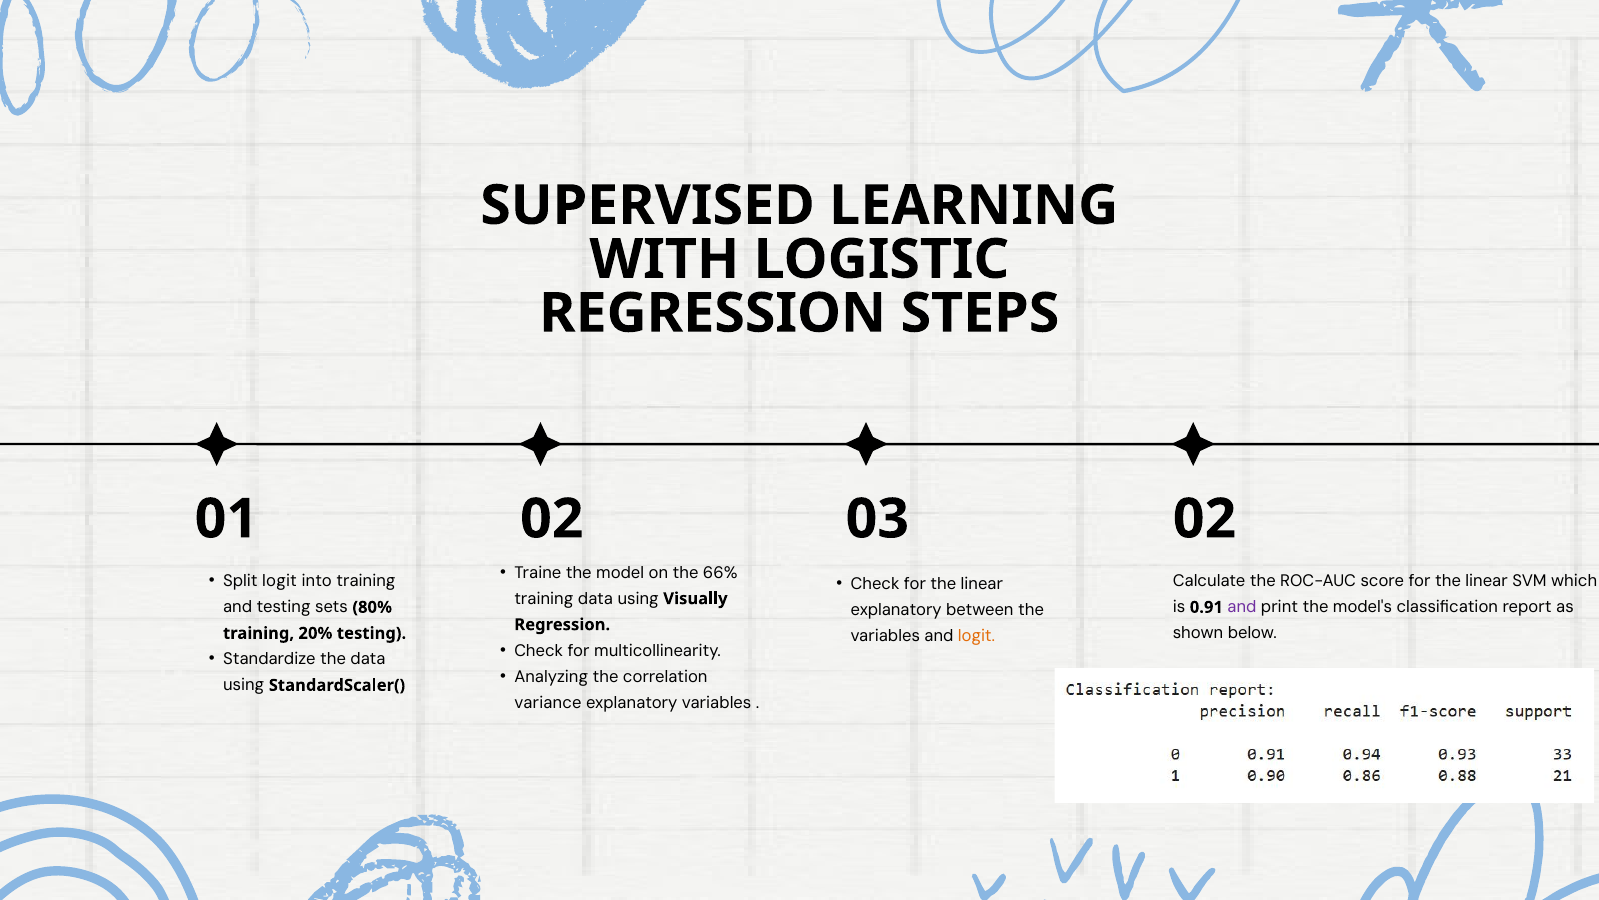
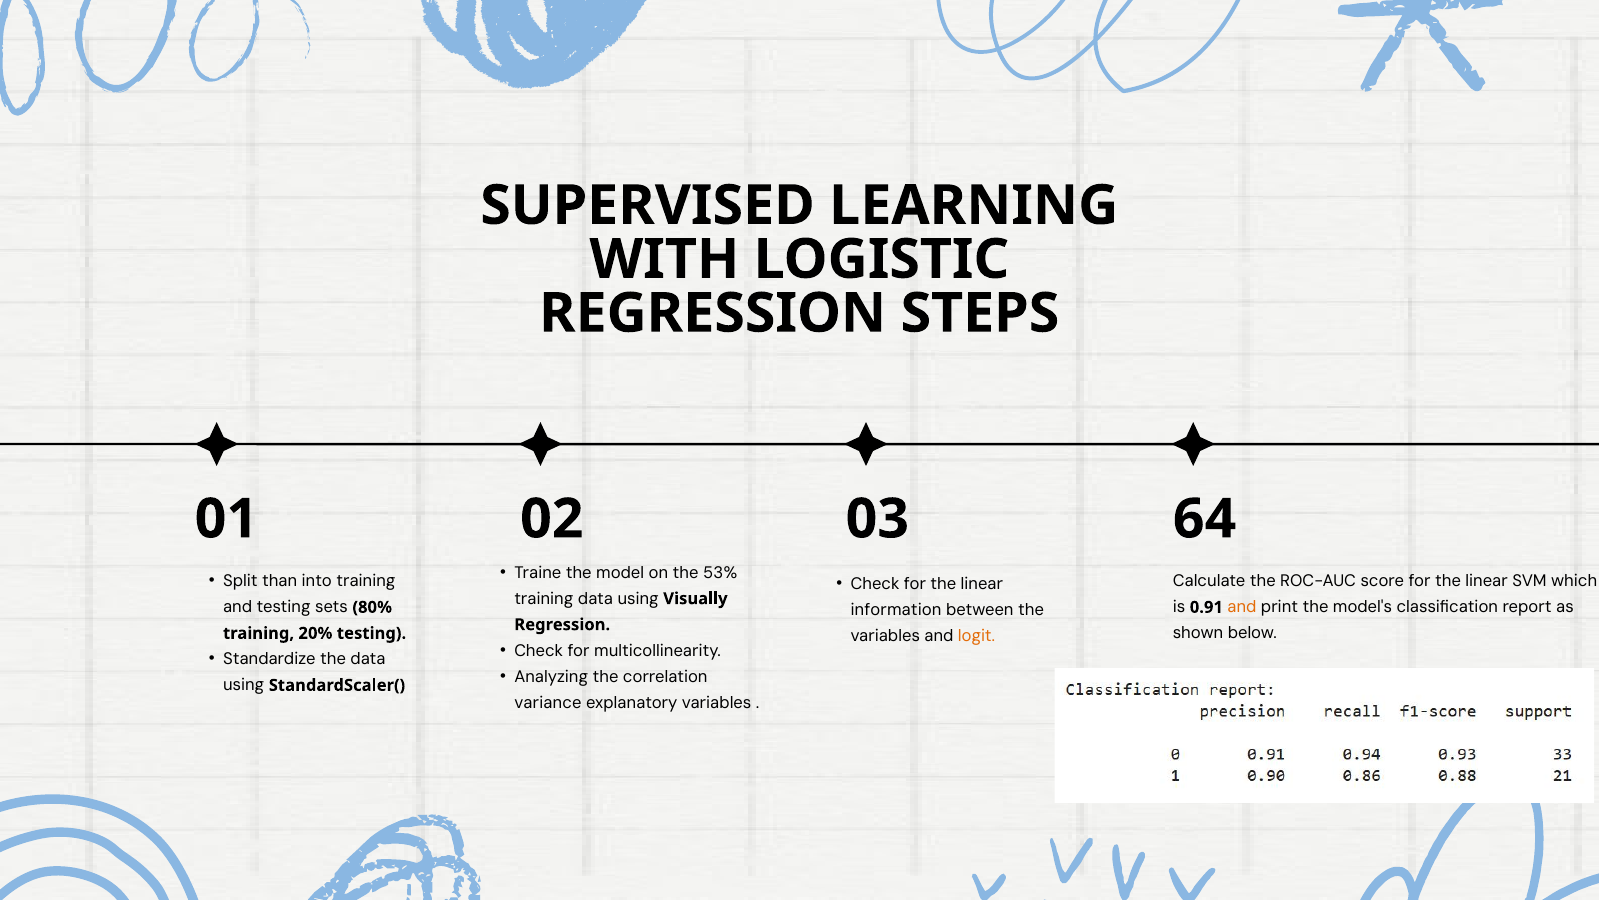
03 02: 02 -> 64
66%: 66% -> 53%
Split logit: logit -> than
and at (1242, 607) colour: purple -> orange
explanatory at (896, 610): explanatory -> information
